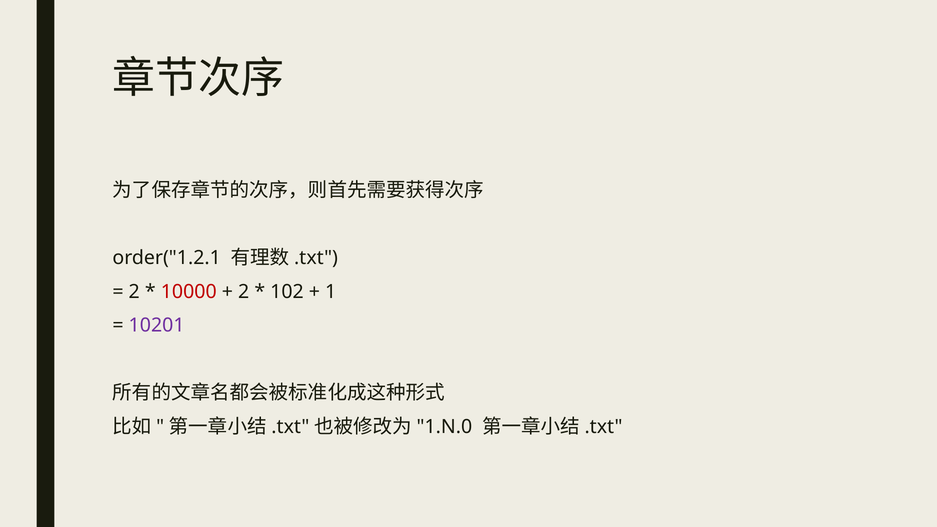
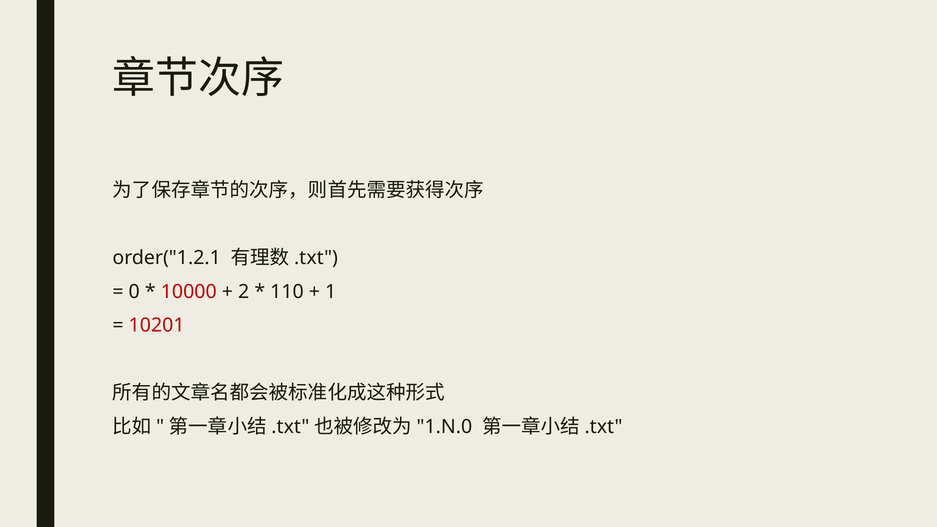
2 at (134, 292): 2 -> 0
102: 102 -> 110
10201 colour: purple -> red
